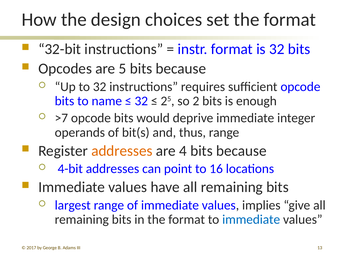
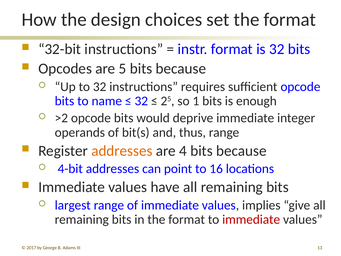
2: 2 -> 1
>7: >7 -> >2
immediate at (251, 219) colour: blue -> red
